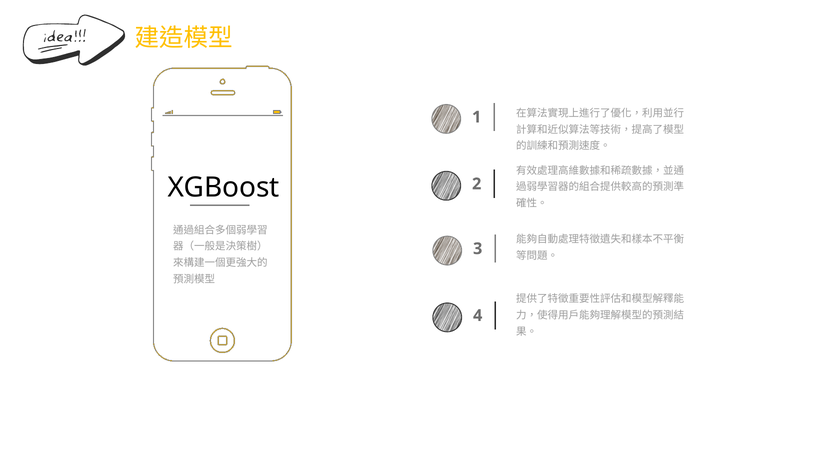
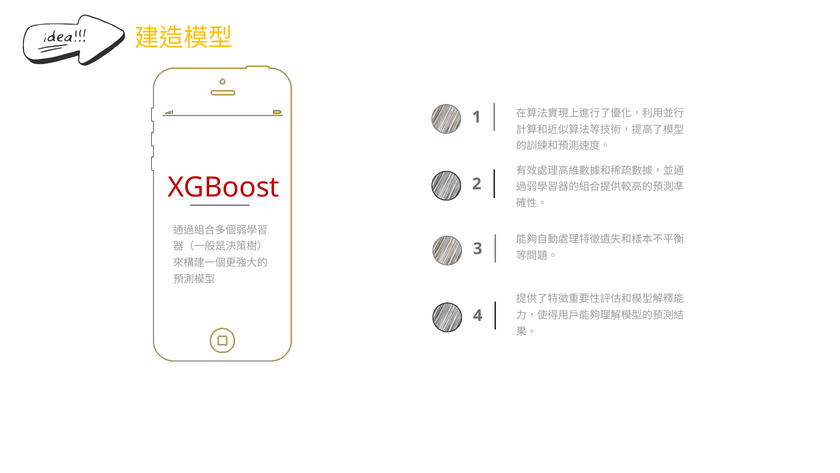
XGBoost colour: black -> red
